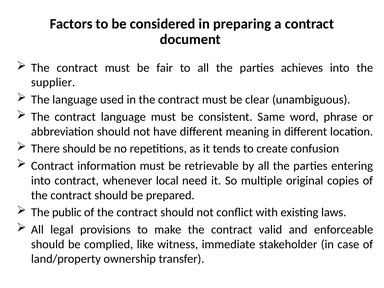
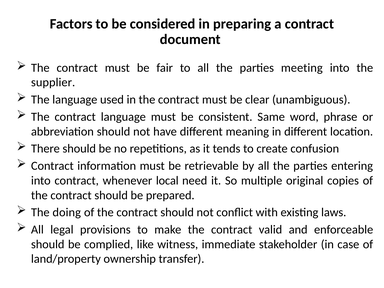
achieves: achieves -> meeting
public: public -> doing
